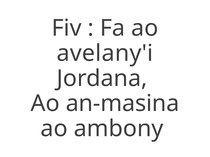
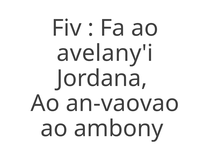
an-masina: an-masina -> an-vaovao
